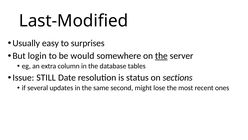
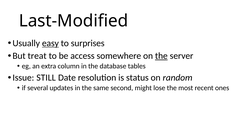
easy underline: none -> present
login: login -> treat
would: would -> access
sections: sections -> random
